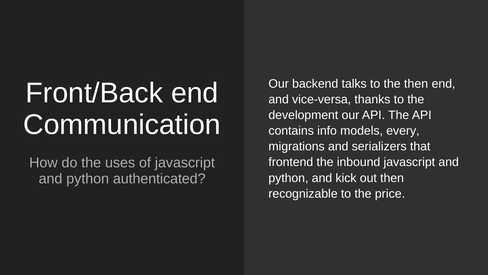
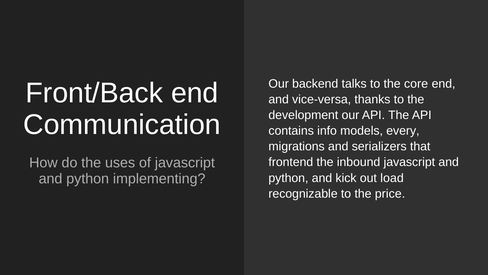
the then: then -> core
authenticated: authenticated -> implementing
out then: then -> load
